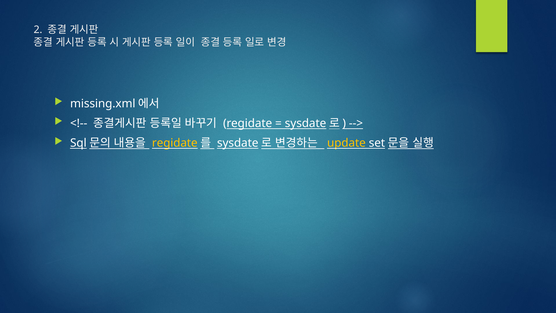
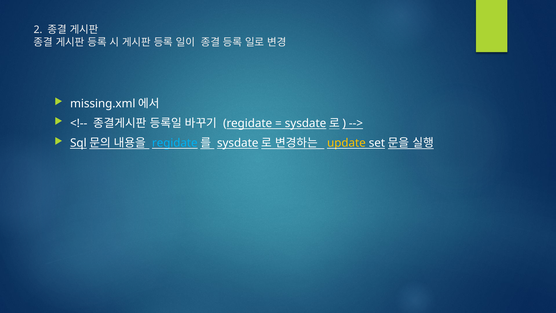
regidate at (175, 143) colour: yellow -> light blue
